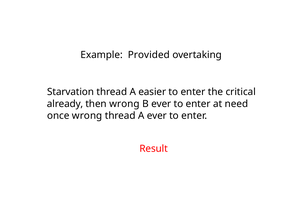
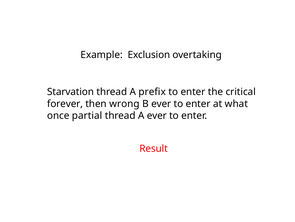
Provided: Provided -> Exclusion
easier: easier -> prefix
already: already -> forever
need: need -> what
once wrong: wrong -> partial
